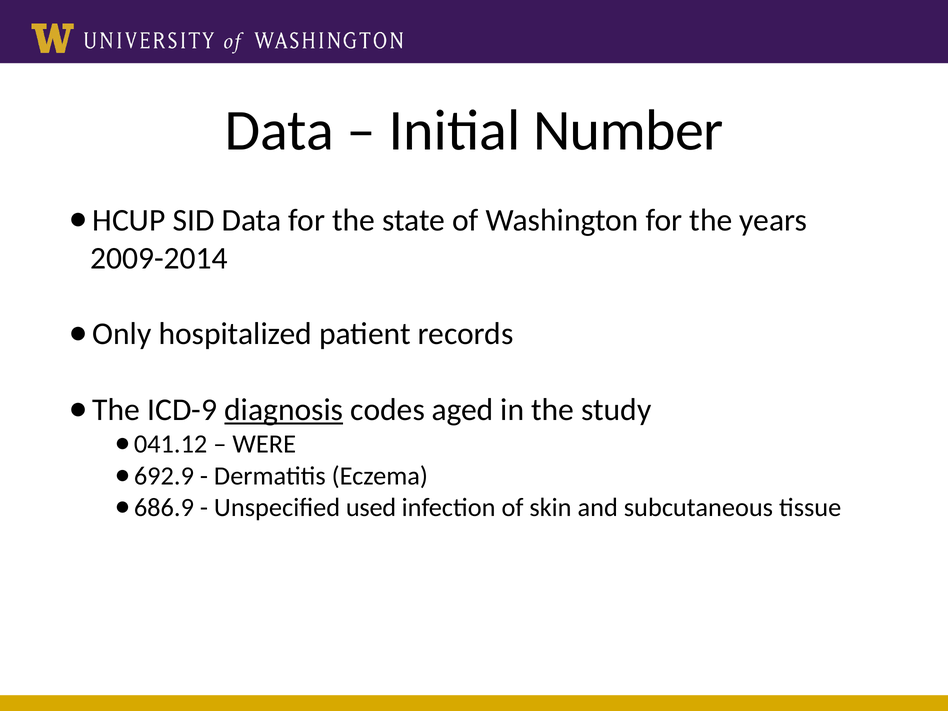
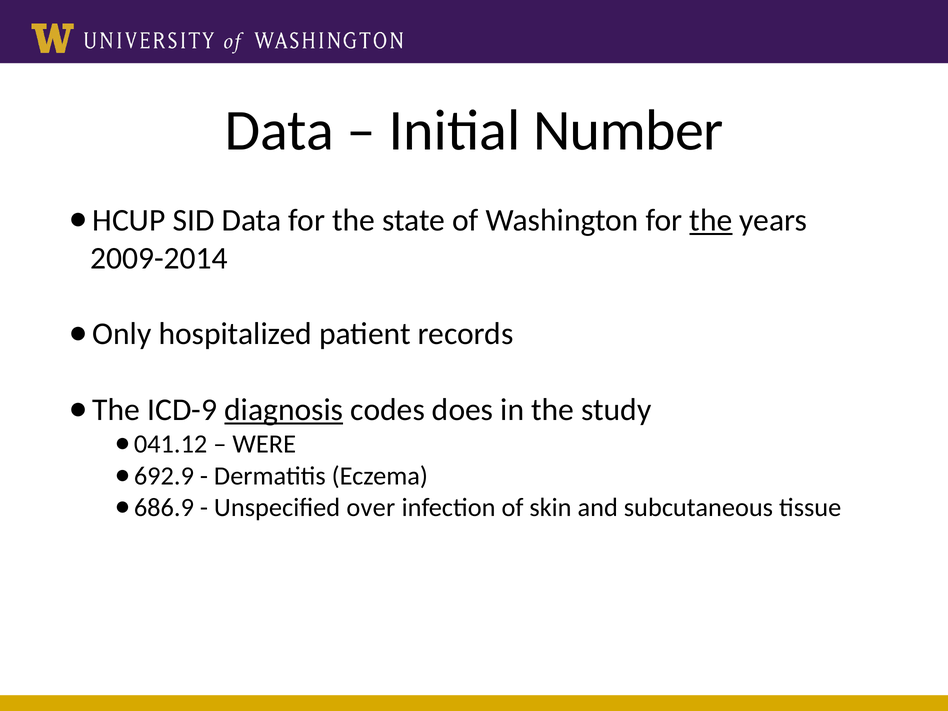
the at (711, 220) underline: none -> present
aged: aged -> does
used: used -> over
